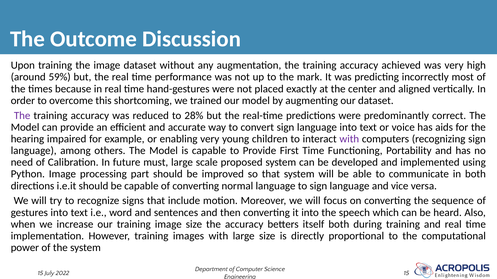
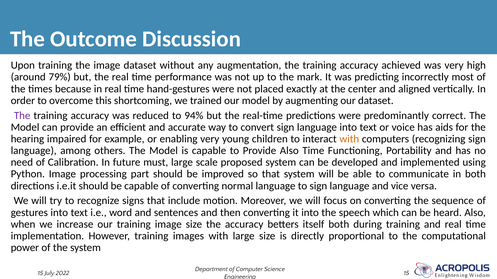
59%: 59% -> 79%
28%: 28% -> 94%
with at (349, 139) colour: purple -> orange
Provide First: First -> Also
